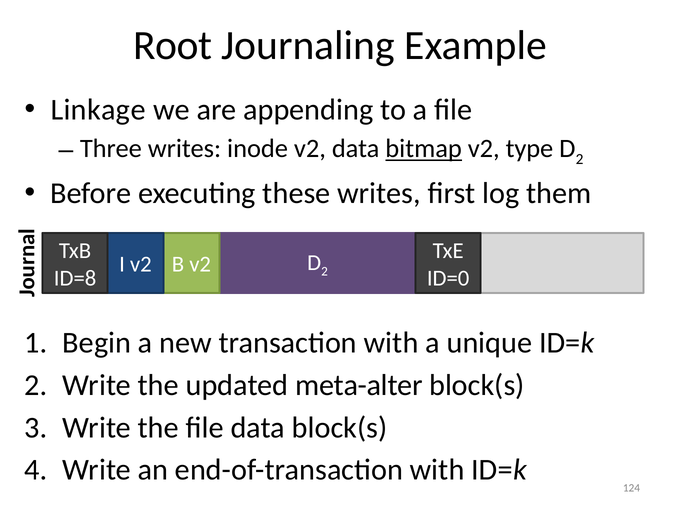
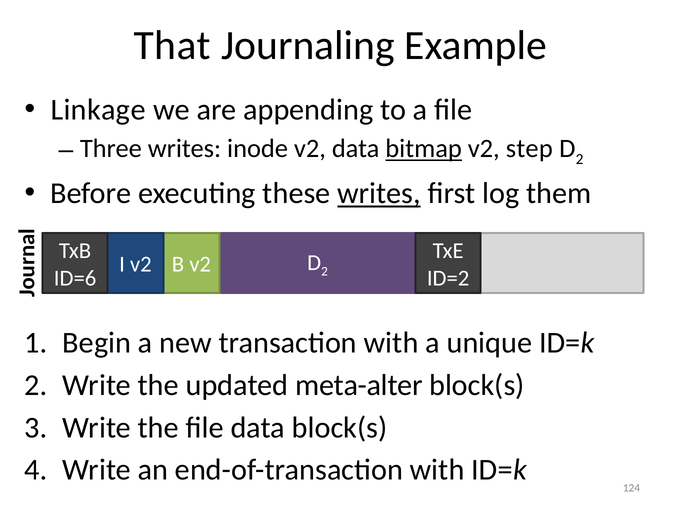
Root: Root -> That
type: type -> step
writes at (379, 193) underline: none -> present
ID=8: ID=8 -> ID=6
ID=0: ID=0 -> ID=2
